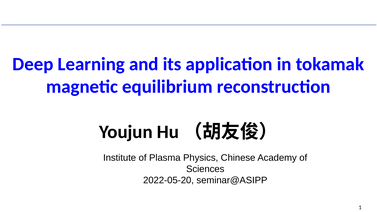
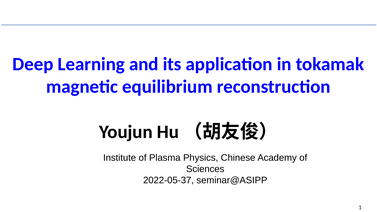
2022-05-20: 2022-05-20 -> 2022-05-37
